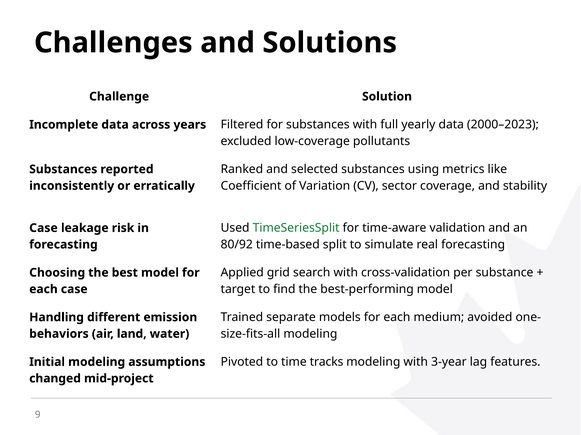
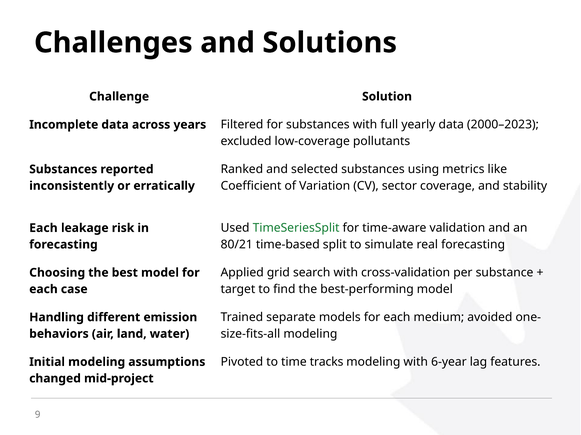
Case at (43, 228): Case -> Each
80/92: 80/92 -> 80/21
3-year: 3-year -> 6-year
